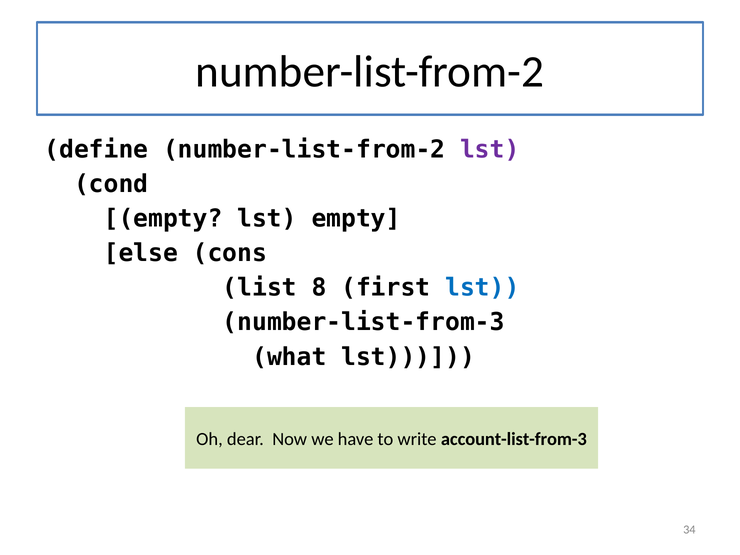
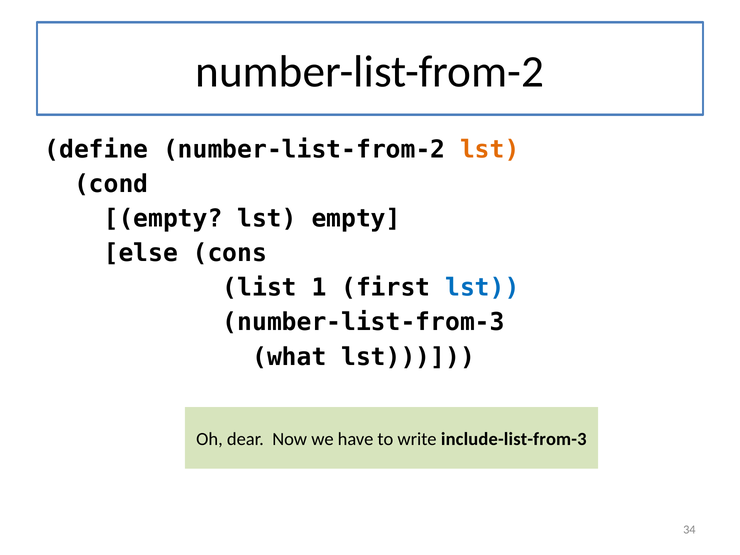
lst at (490, 150) colour: purple -> orange
8: 8 -> 1
account-list-from-3: account-list-from-3 -> include-list-from-3
